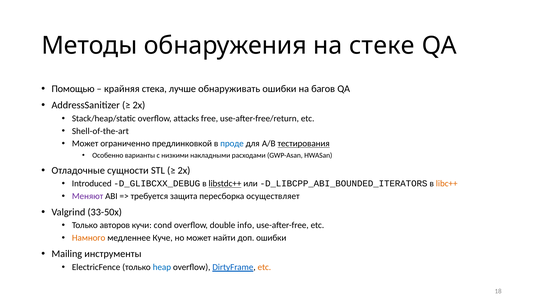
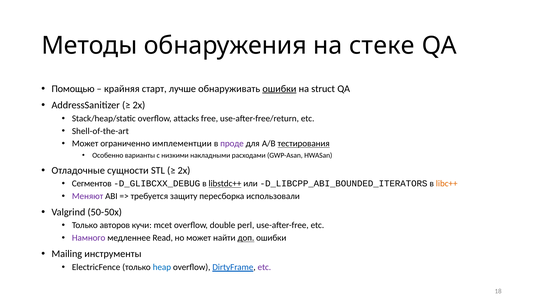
стека: стека -> старт
ошибки at (279, 89) underline: none -> present
багов: багов -> struct
предлинковкой: предлинковкой -> имплементции
проде colour: blue -> purple
Introduced: Introduced -> Сегментов
защита: защита -> защиту
осуществляет: осуществляет -> использовали
33-50x: 33-50x -> 50-50x
cond: cond -> mcet
info: info -> perl
Намного colour: orange -> purple
Куче: Куче -> Read
доп underline: none -> present
etc at (264, 268) colour: orange -> purple
